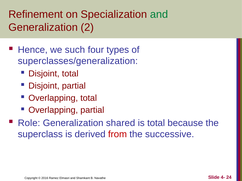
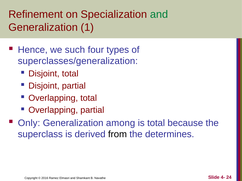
2: 2 -> 1
Role: Role -> Only
shared: shared -> among
from colour: red -> black
successive: successive -> determines
